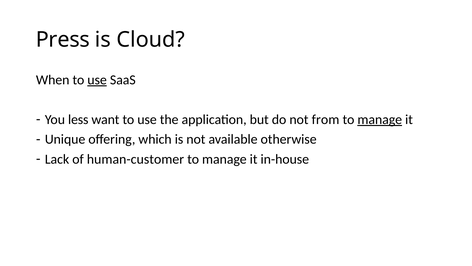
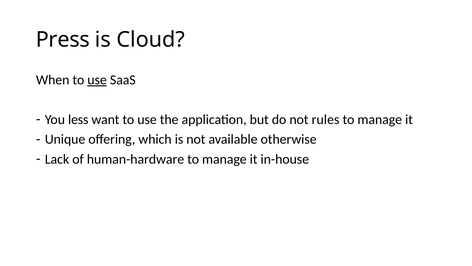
from: from -> rules
manage at (380, 119) underline: present -> none
human-customer: human-customer -> human-hardware
